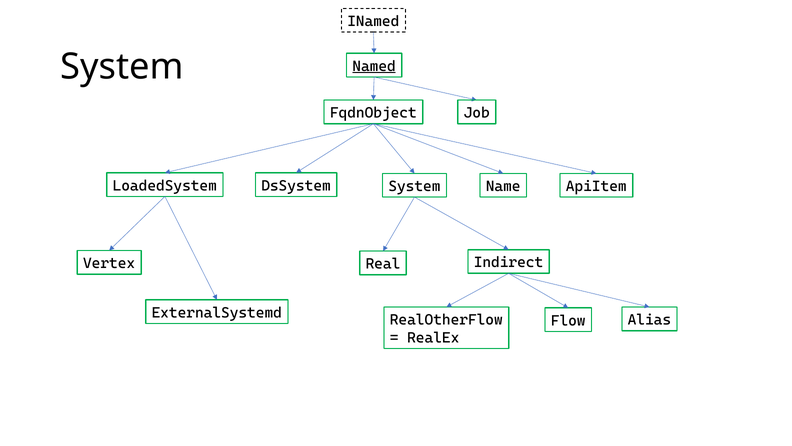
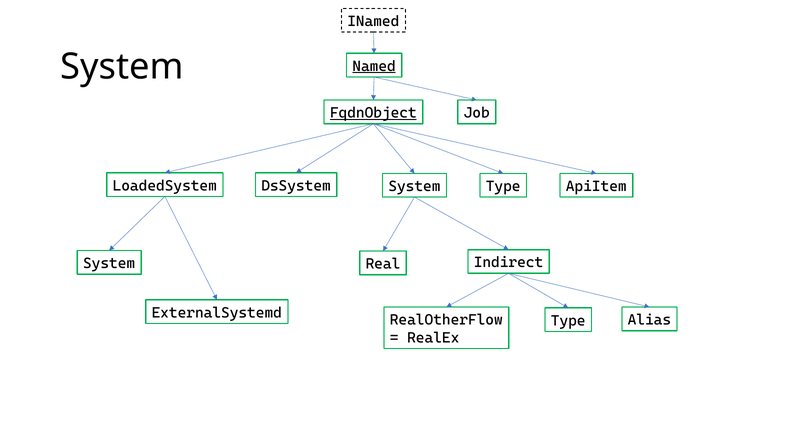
FqdnObject underline: none -> present
Name at (503, 186): Name -> Type
Vertex at (109, 263): Vertex -> System
Flow at (568, 320): Flow -> Type
